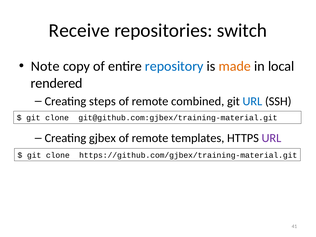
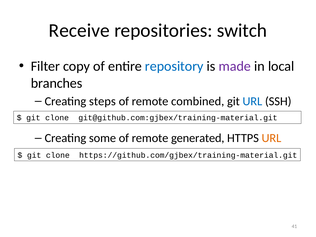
Note: Note -> Filter
made colour: orange -> purple
rendered: rendered -> branches
gjbex: gjbex -> some
templates: templates -> generated
URL at (271, 138) colour: purple -> orange
